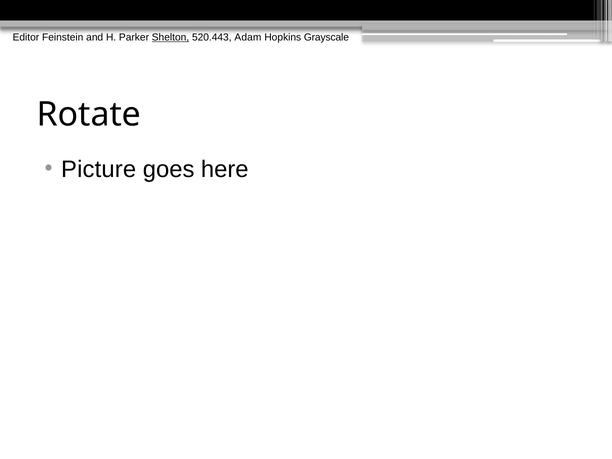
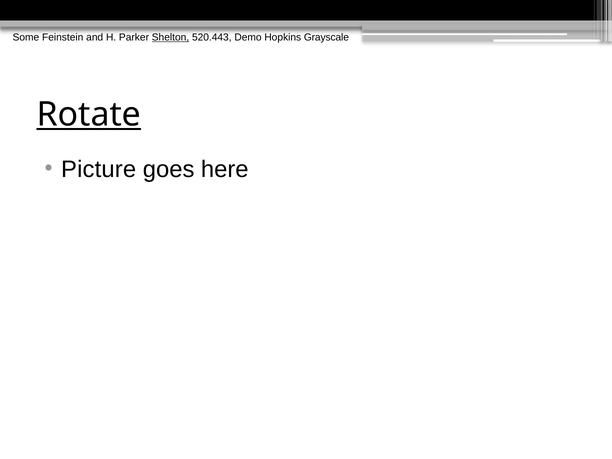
Editor: Editor -> Some
Adam: Adam -> Demo
Rotate underline: none -> present
